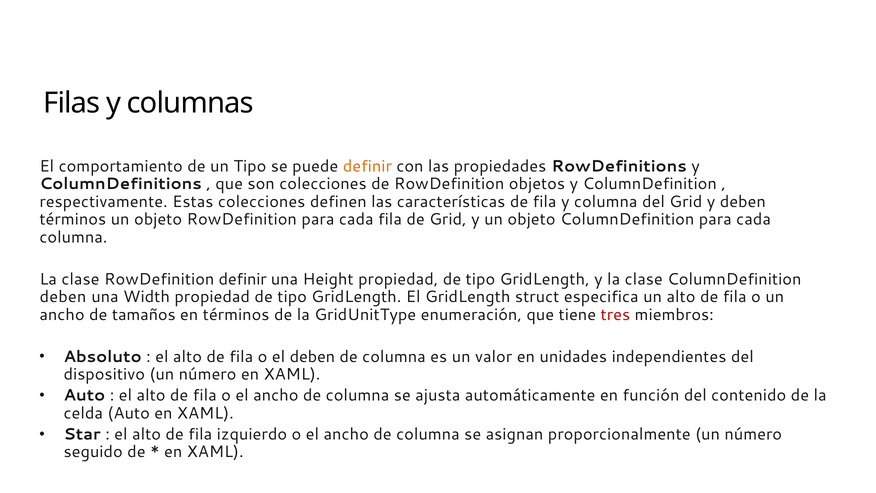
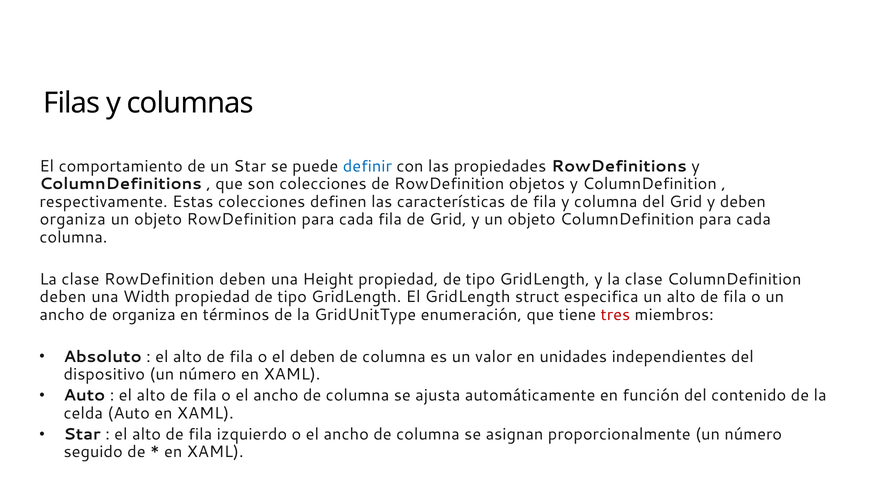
un Tipo: Tipo -> Star
definir at (367, 166) colour: orange -> blue
términos at (73, 219): términos -> organiza
RowDefinition definir: definir -> deben
de tamaños: tamaños -> organiza
